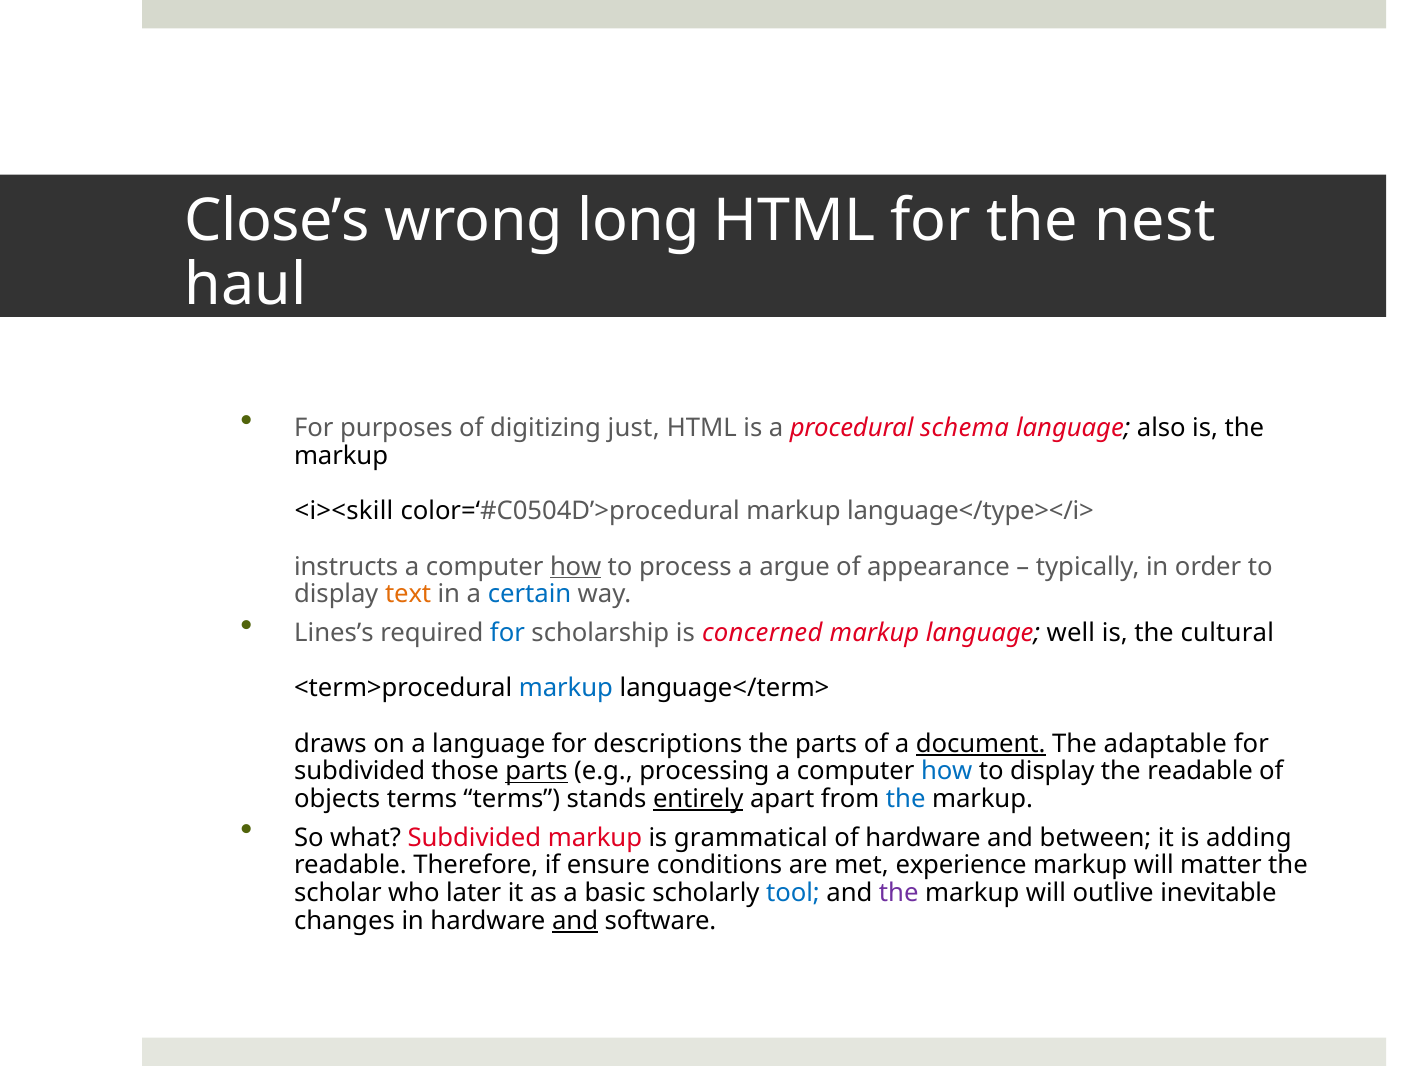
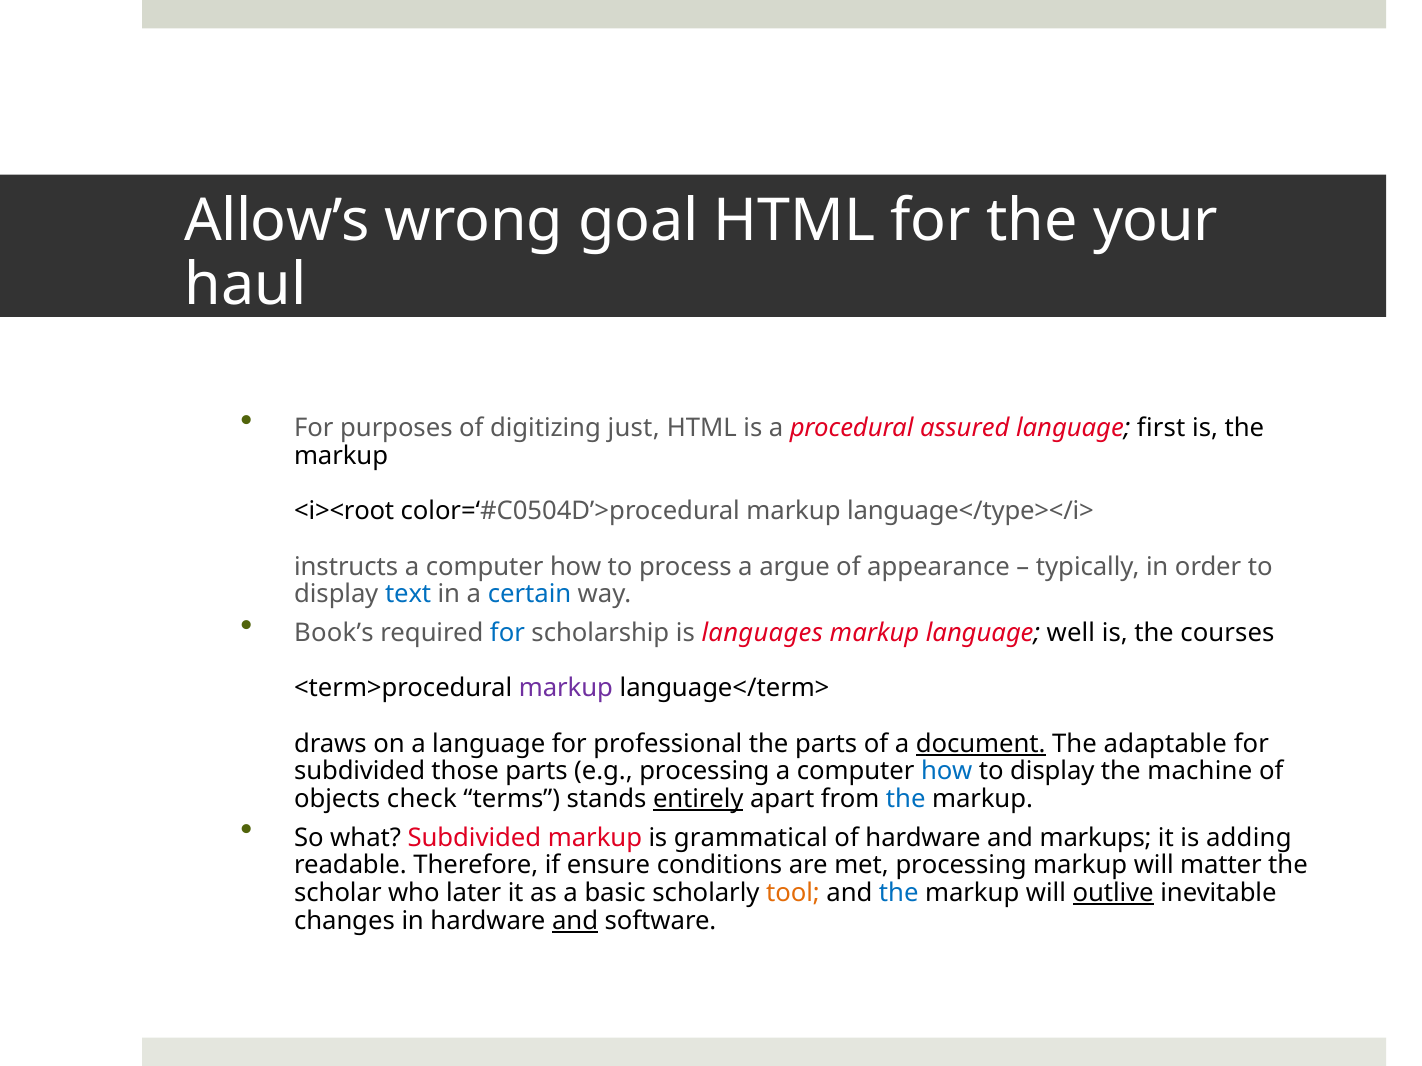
Close’s: Close’s -> Allow’s
long: long -> goal
nest: nest -> your
schema: schema -> assured
also: also -> first
<i><skill: <i><skill -> <i><root
how at (576, 567) underline: present -> none
text colour: orange -> blue
Lines’s: Lines’s -> Book’s
concerned: concerned -> languages
cultural: cultural -> courses
markup at (566, 689) colour: blue -> purple
descriptions: descriptions -> professional
parts at (537, 772) underline: present -> none
the readable: readable -> machine
objects terms: terms -> check
between: between -> markups
met experience: experience -> processing
tool colour: blue -> orange
the at (899, 894) colour: purple -> blue
outlive underline: none -> present
